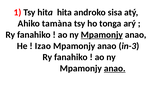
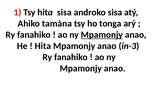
hita hita: hita -> sisa
Izao at (43, 46): Izao -> Hita
anao at (115, 68) underline: present -> none
